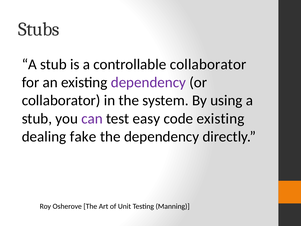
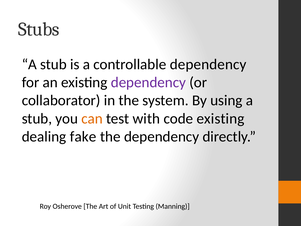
controllable collaborator: collaborator -> dependency
can colour: purple -> orange
easy: easy -> with
